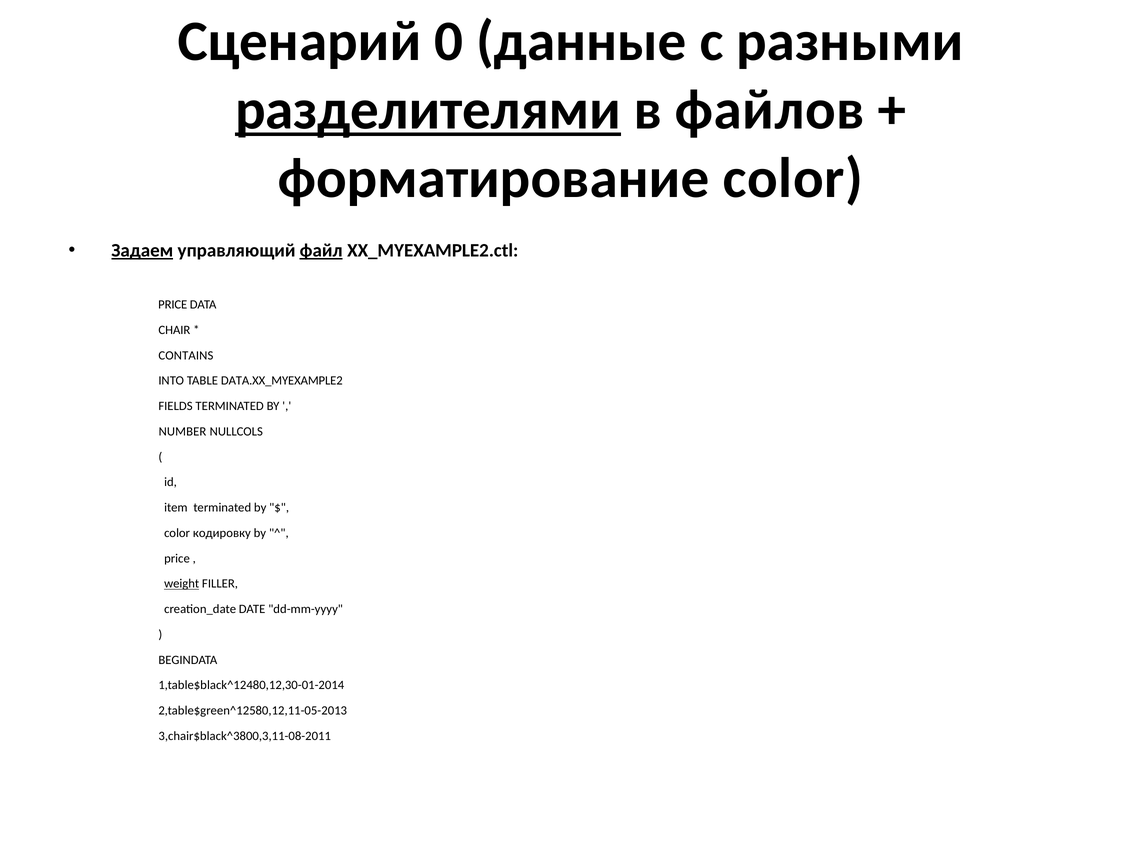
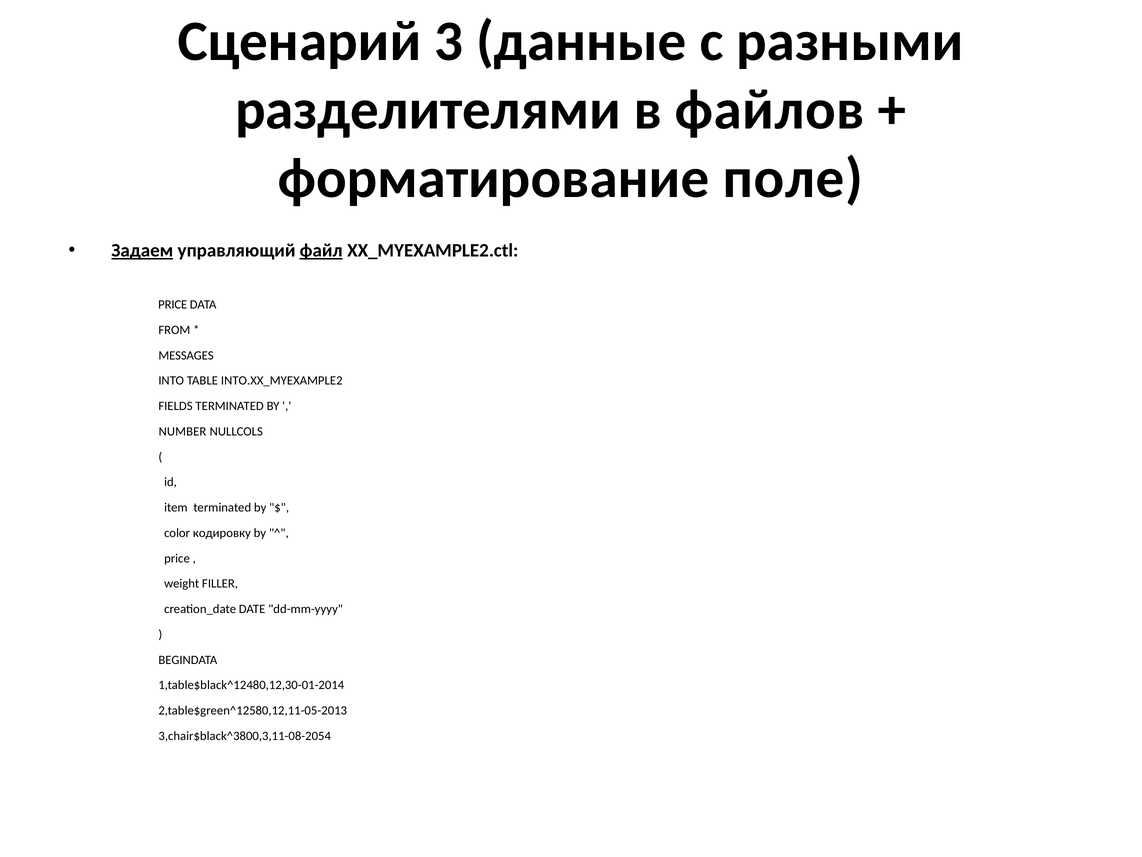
0: 0 -> 3
разделителями underline: present -> none
форматирование color: color -> поле
CHAIR: CHAIR -> FROM
CONTAINS: CONTAINS -> MESSAGES
DATA.XX_MYEXAMPLE2: DATA.XX_MYEXAMPLE2 -> INTO.XX_MYEXAMPLE2
weight underline: present -> none
3,chair$black^3800,3,11-08-2011: 3,chair$black^3800,3,11-08-2011 -> 3,chair$black^3800,3,11-08-2054
